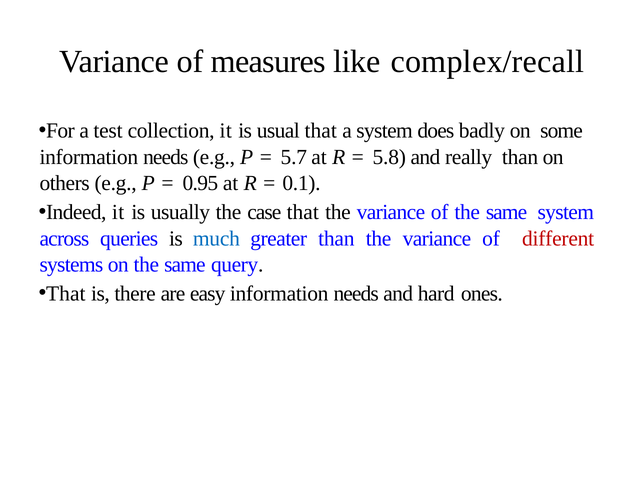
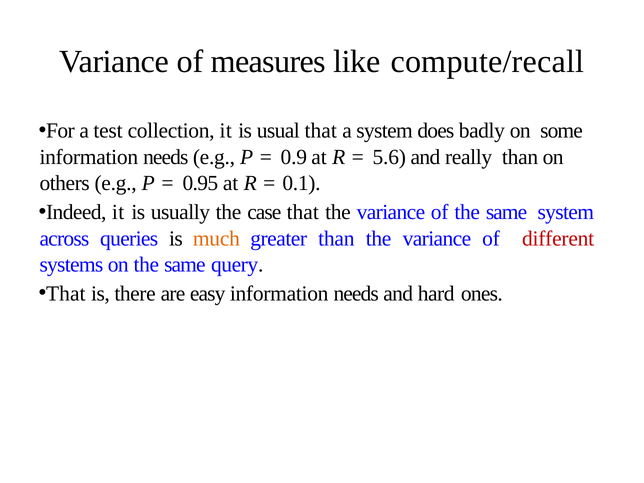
complex/recall: complex/recall -> compute/recall
5.7: 5.7 -> 0.9
5.8: 5.8 -> 5.6
much colour: blue -> orange
